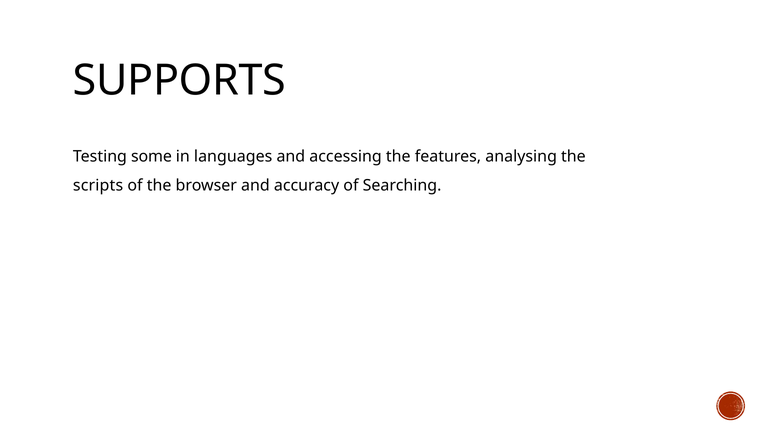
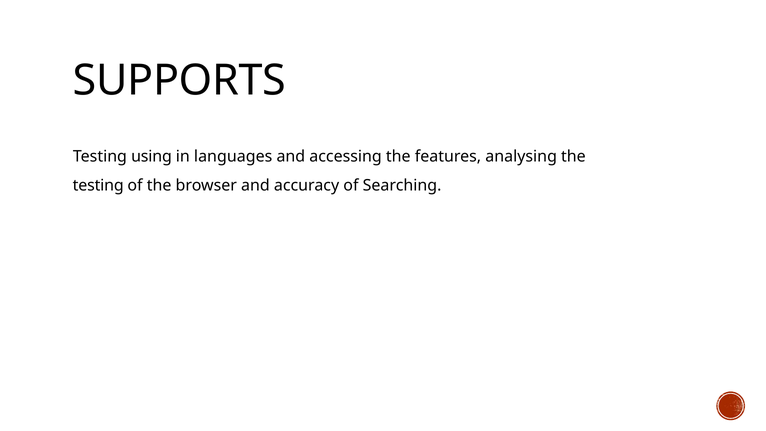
some: some -> using
scripts at (98, 185): scripts -> testing
